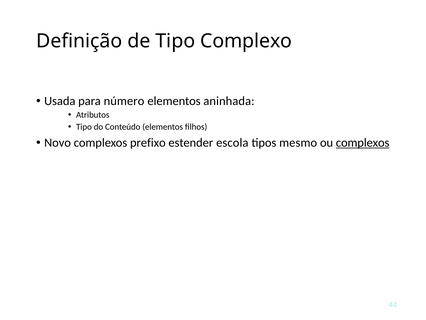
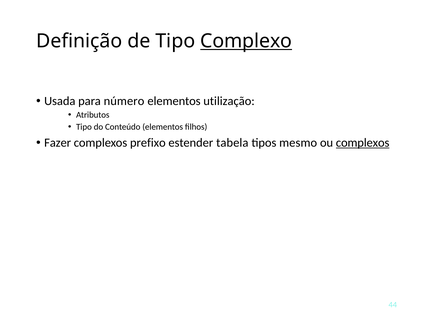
Complexo underline: none -> present
aninhada: aninhada -> utilização
Novo: Novo -> Fazer
escola: escola -> tabela
